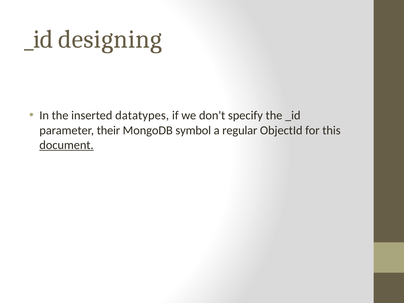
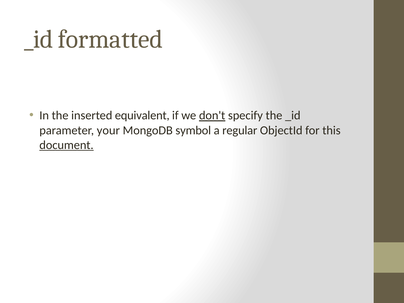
designing: designing -> formatted
datatypes: datatypes -> equivalent
don't underline: none -> present
their: their -> your
